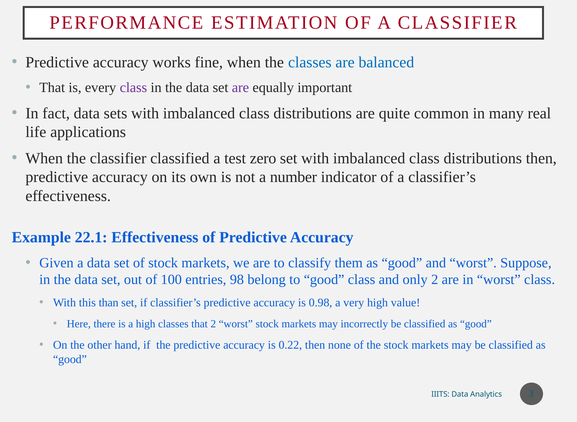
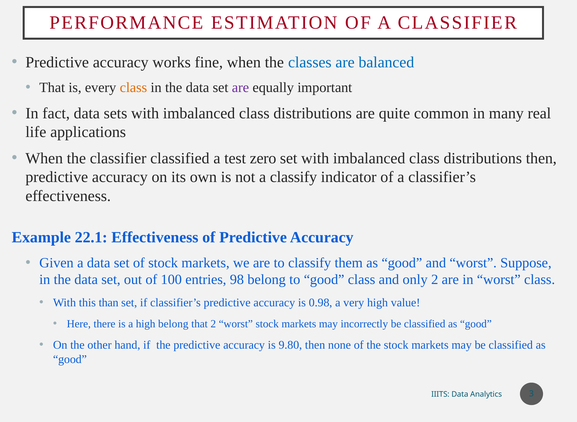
class at (133, 88) colour: purple -> orange
a number: number -> classify
high classes: classes -> belong
0.22: 0.22 -> 9.80
